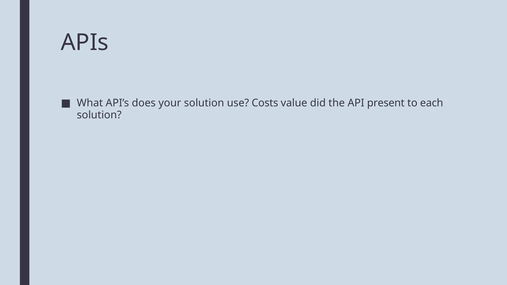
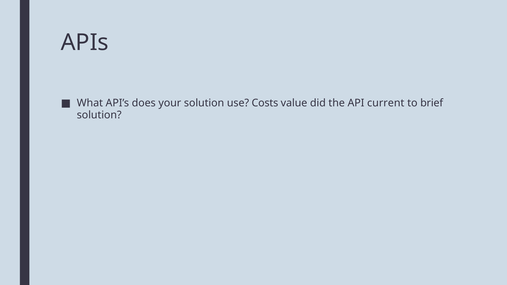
present: present -> current
each: each -> brief
